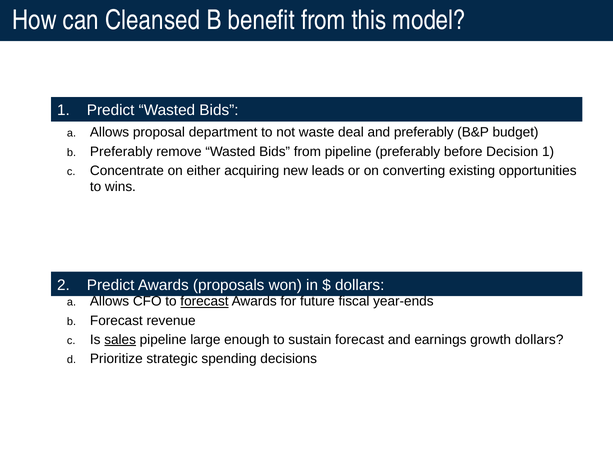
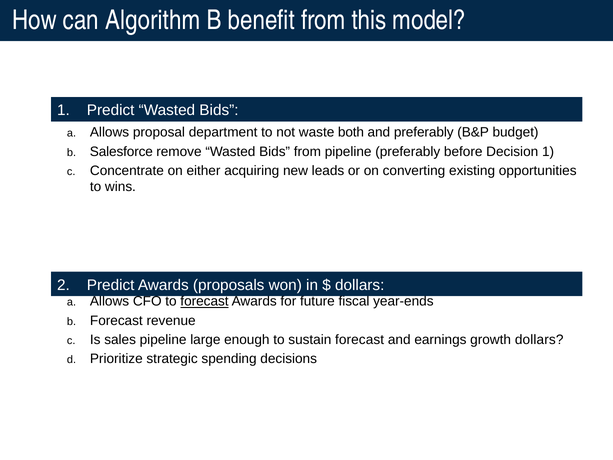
Cleansed: Cleansed -> Algorithm
deal: deal -> both
b Preferably: Preferably -> Salesforce
sales underline: present -> none
